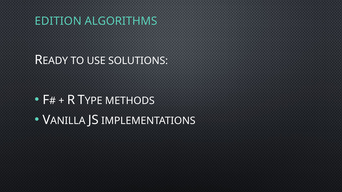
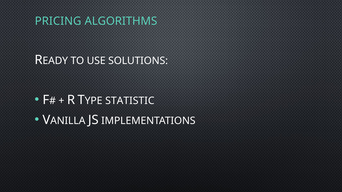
EDITION: EDITION -> PRICING
METHODS: METHODS -> STATISTIC
